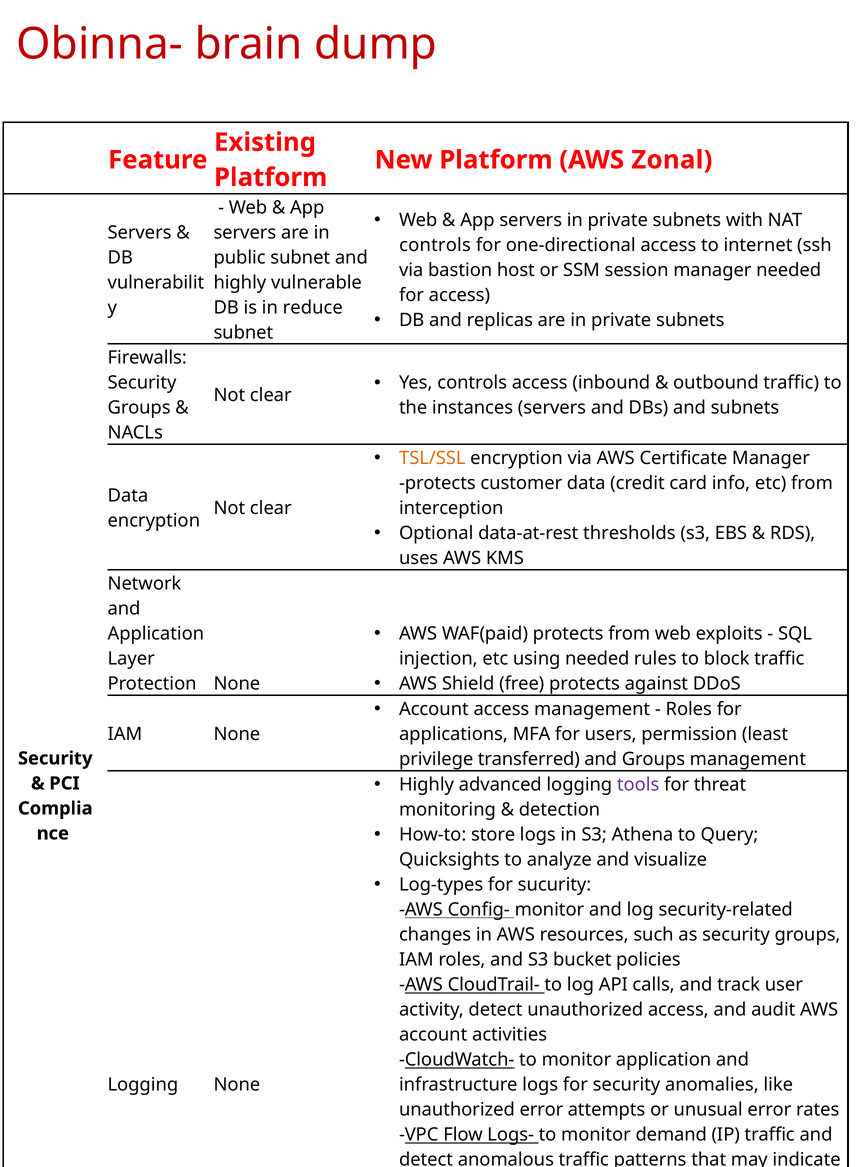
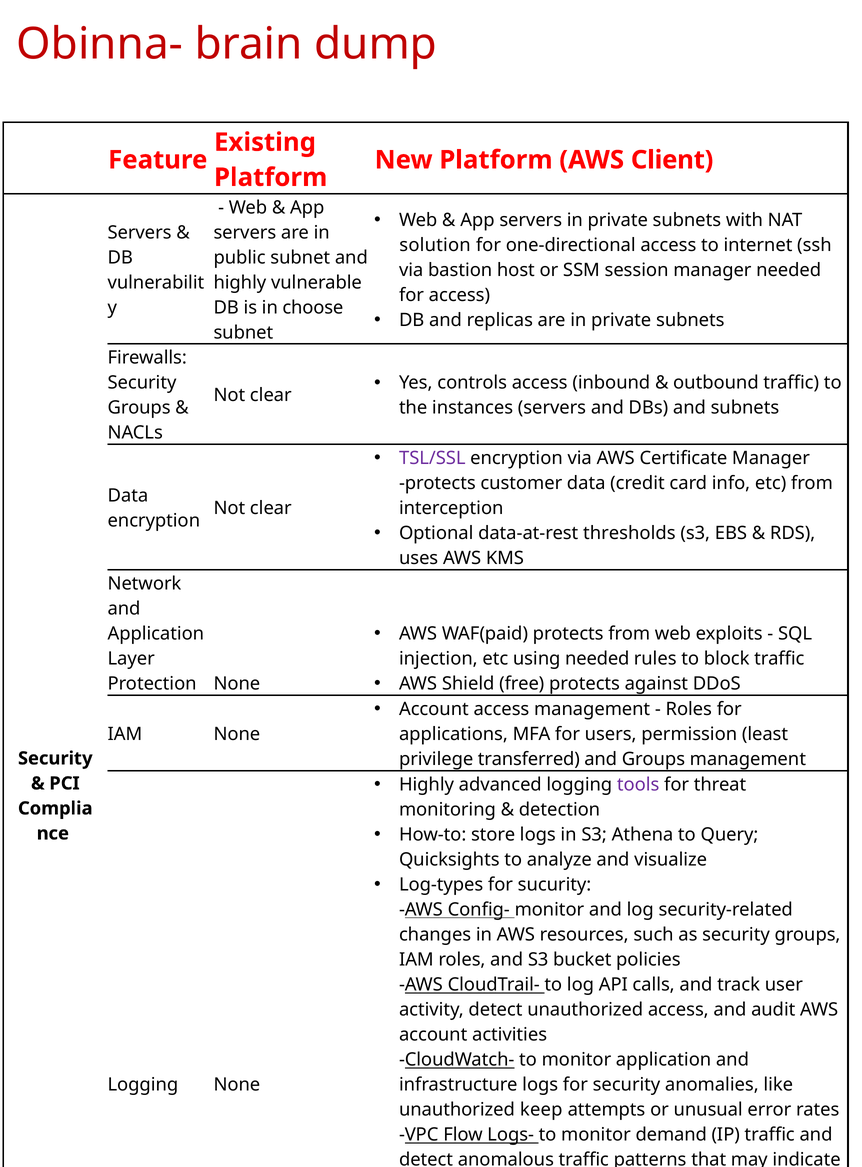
Zonal: Zonal -> Client
controls at (435, 245): controls -> solution
reduce: reduce -> choose
TSL/SSL colour: orange -> purple
unauthorized error: error -> keep
